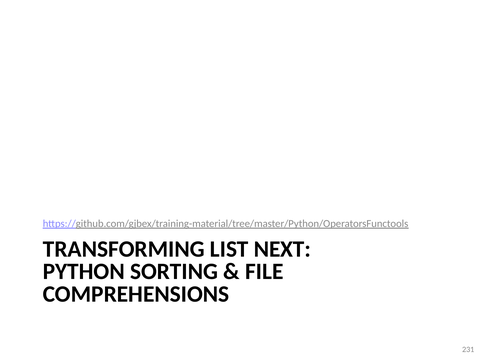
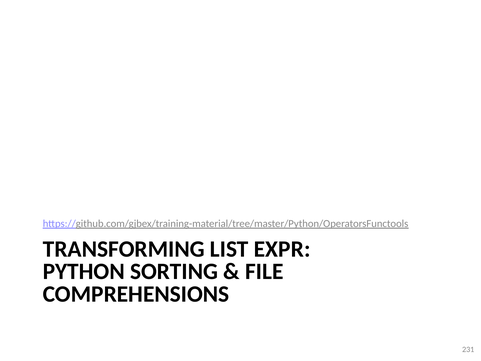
NEXT: NEXT -> EXPR
